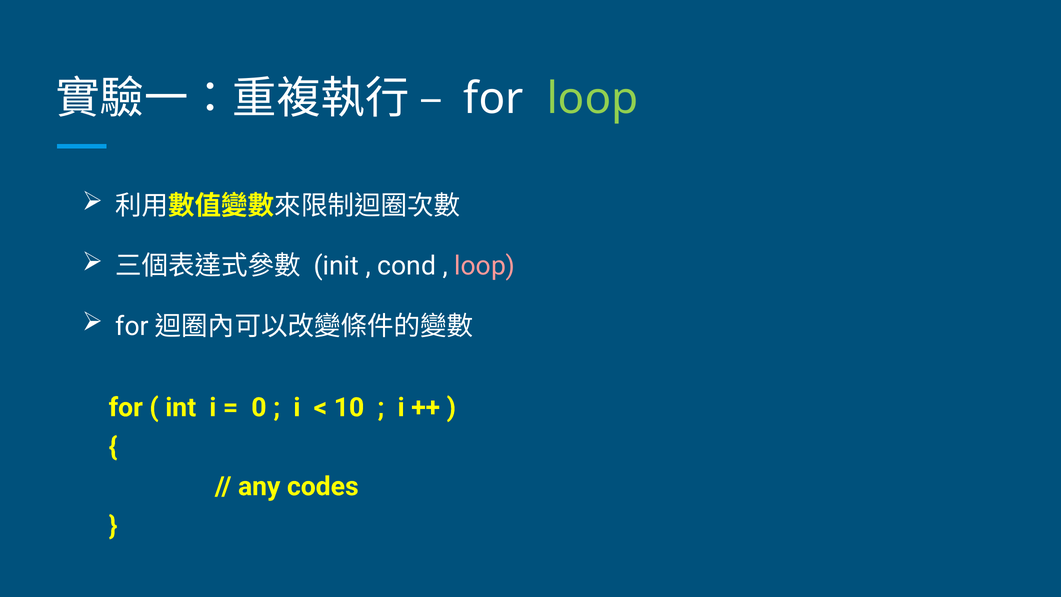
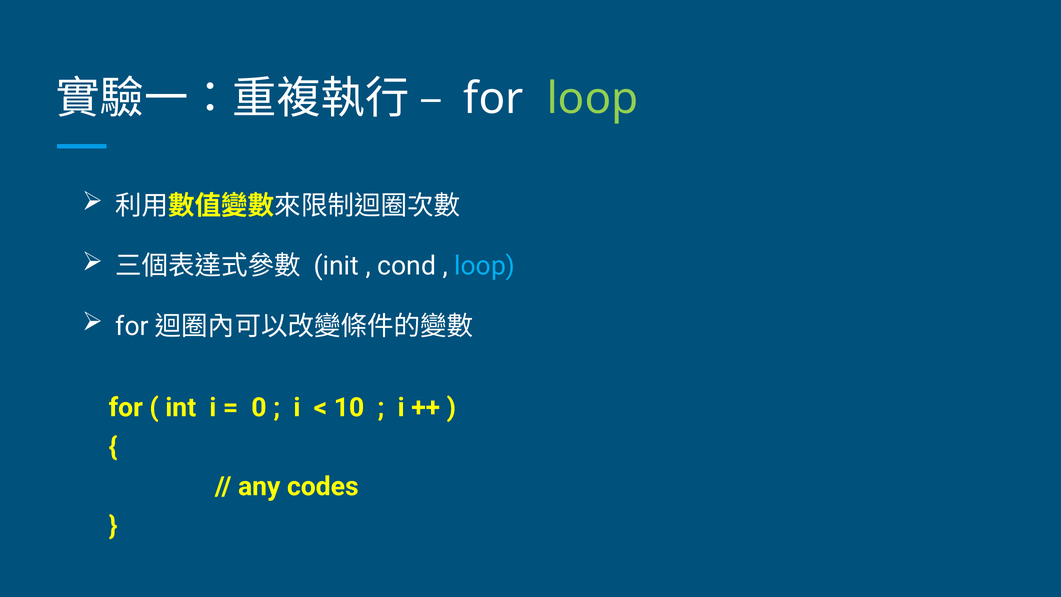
loop at (485, 266) colour: pink -> light blue
